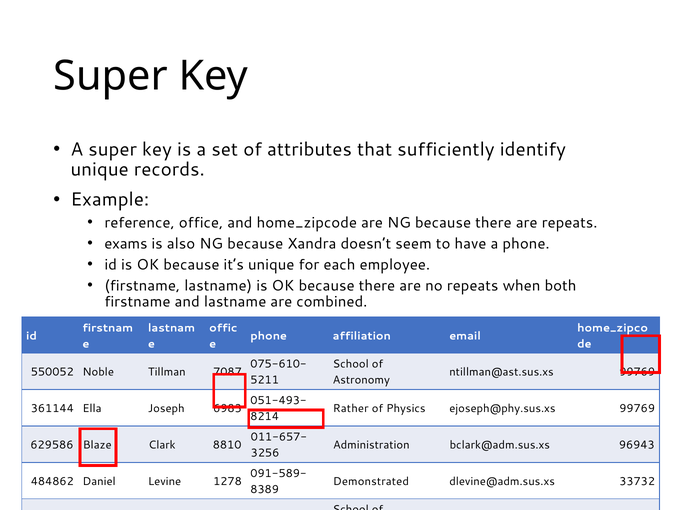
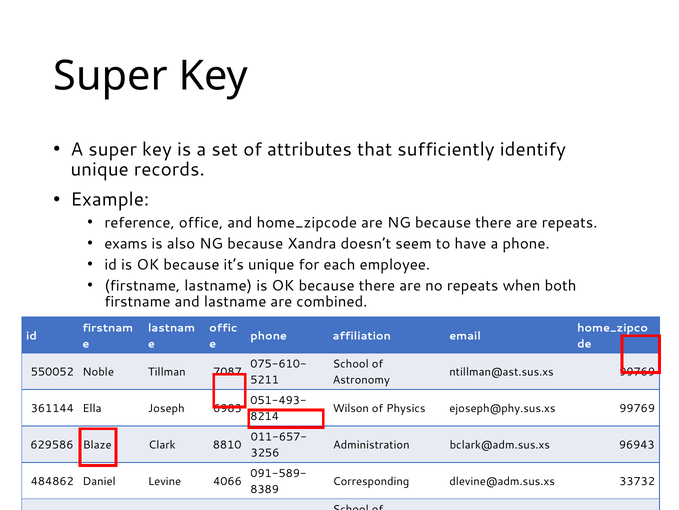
Rather: Rather -> Wilson
1278: 1278 -> 4066
Demonstrated: Demonstrated -> Corresponding
